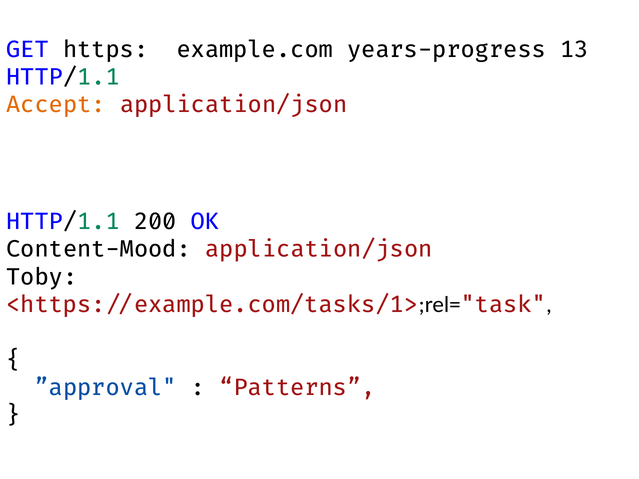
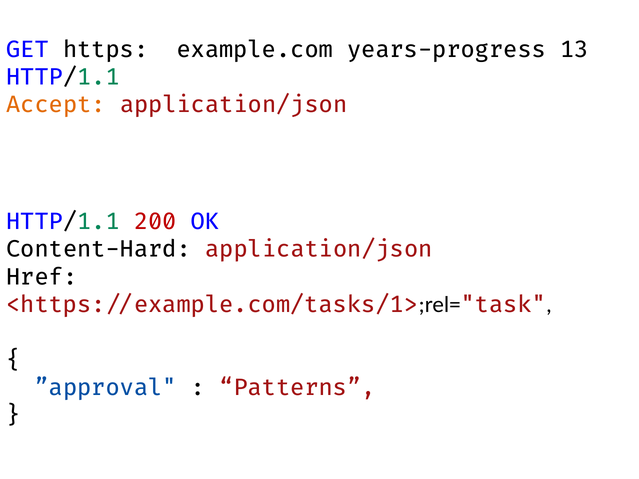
200 colour: black -> red
Content-Mood: Content-Mood -> Content-Hard
Toby: Toby -> Href
